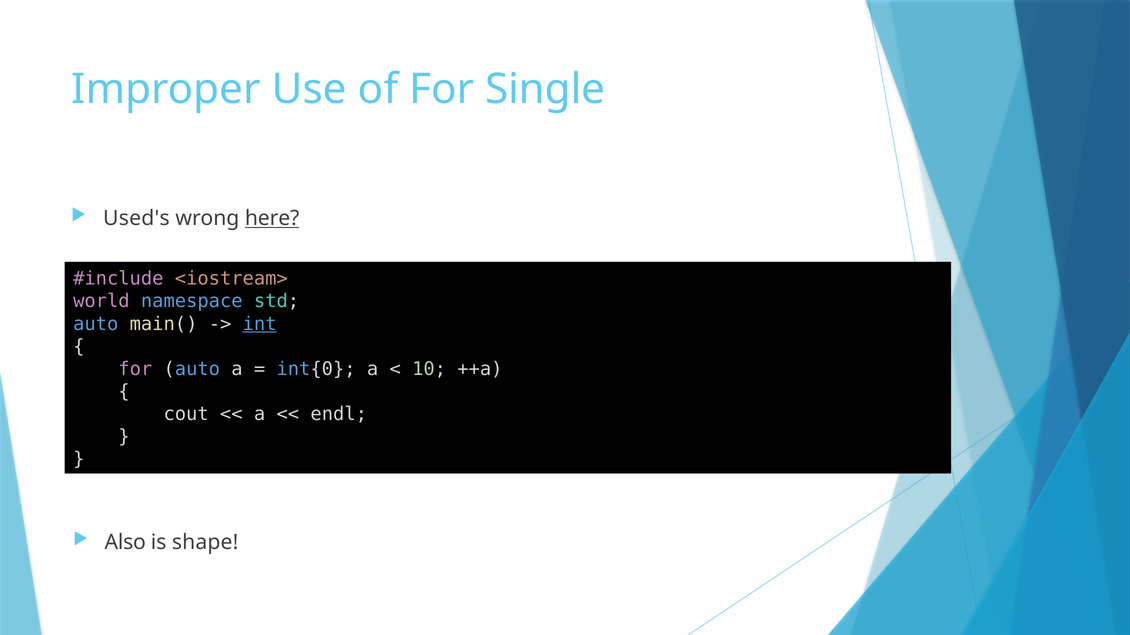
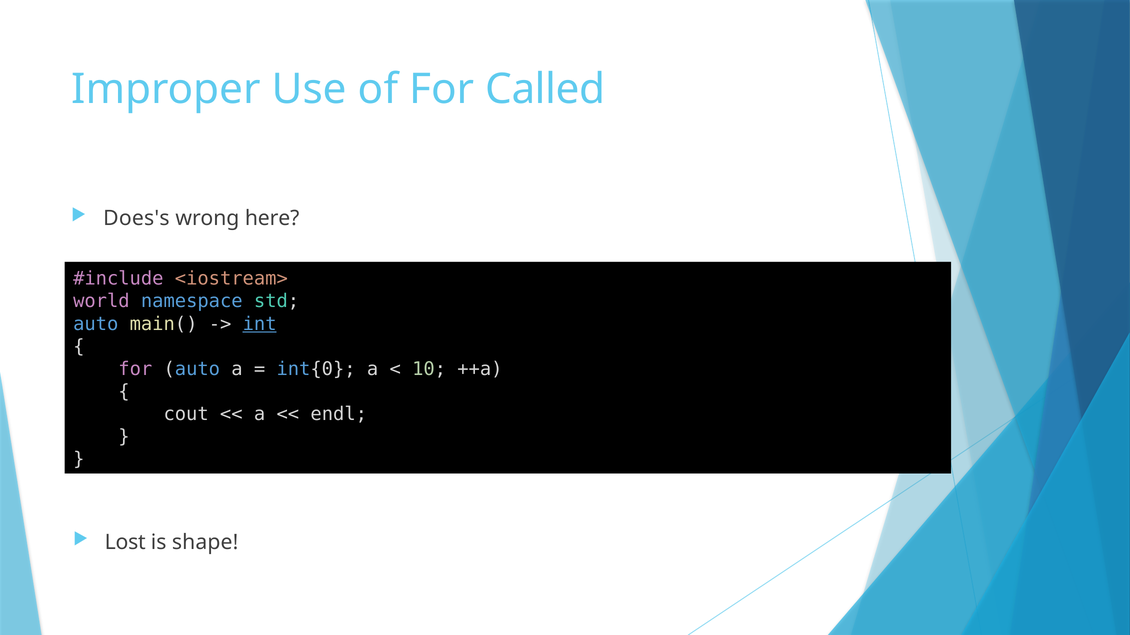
Single: Single -> Called
Used's: Used's -> Does's
here underline: present -> none
Also: Also -> Lost
